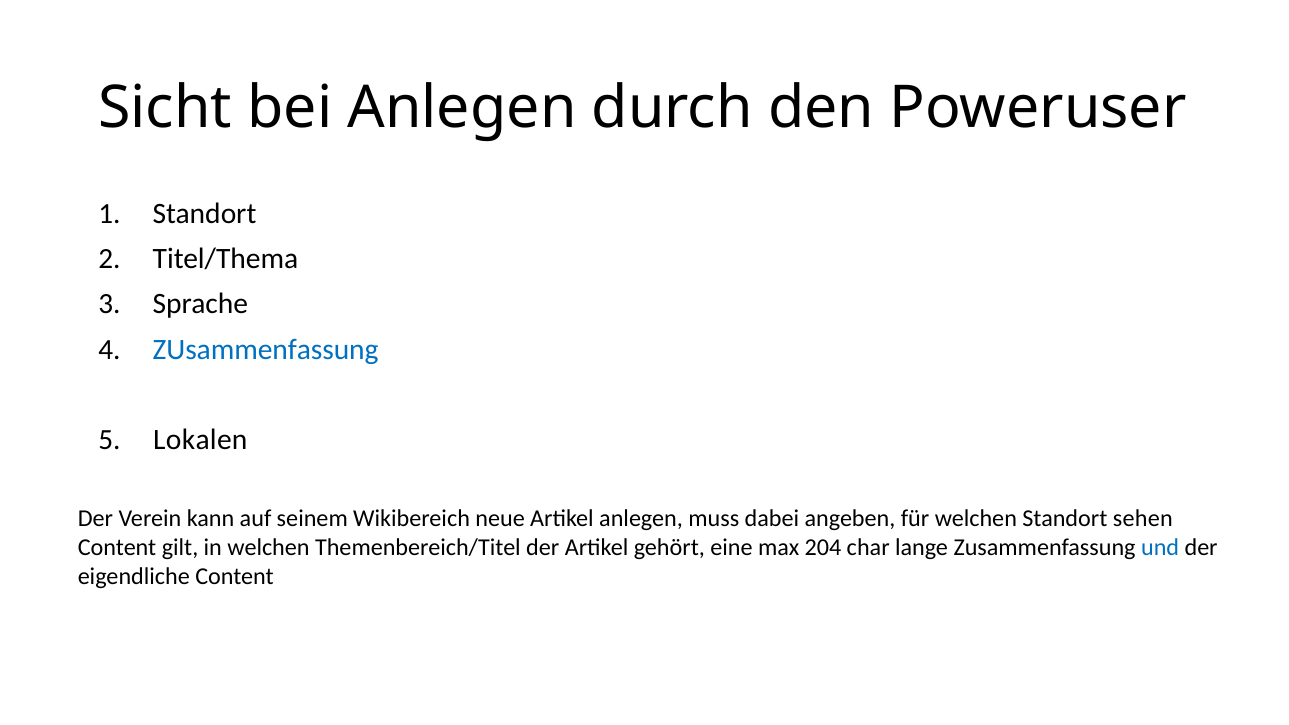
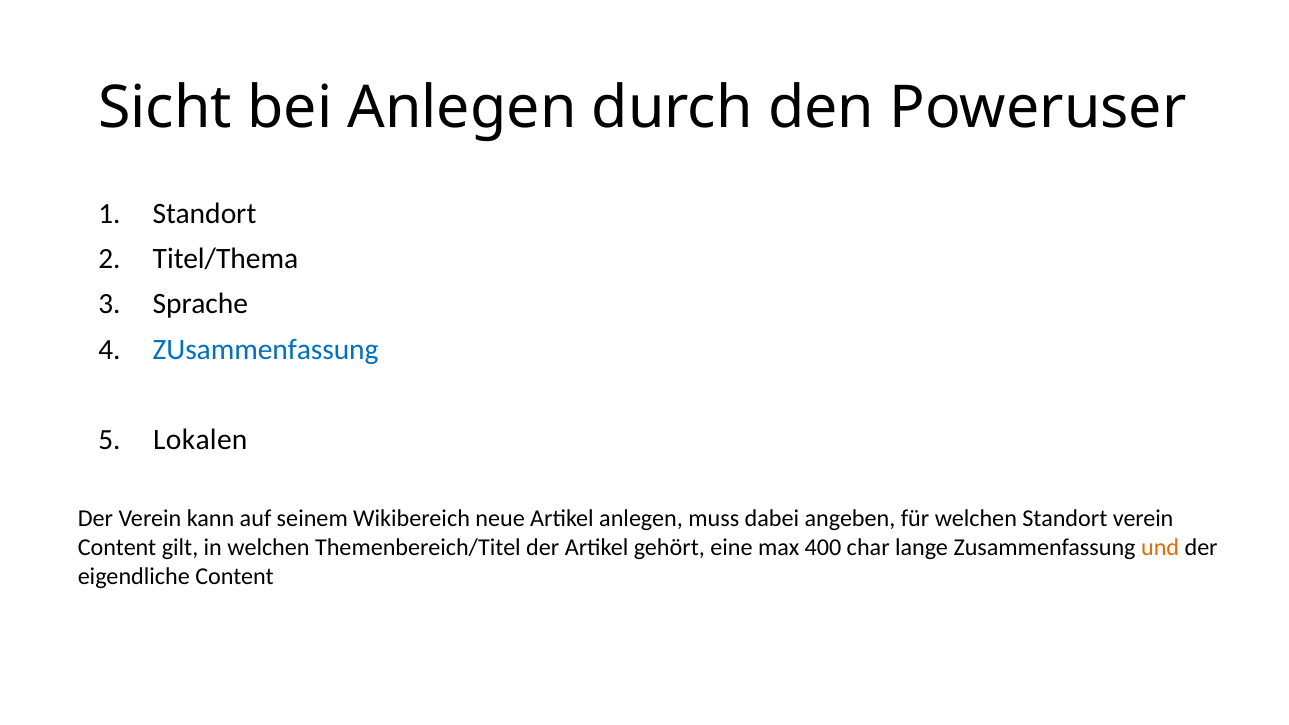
Standort sehen: sehen -> verein
204: 204 -> 400
und colour: blue -> orange
